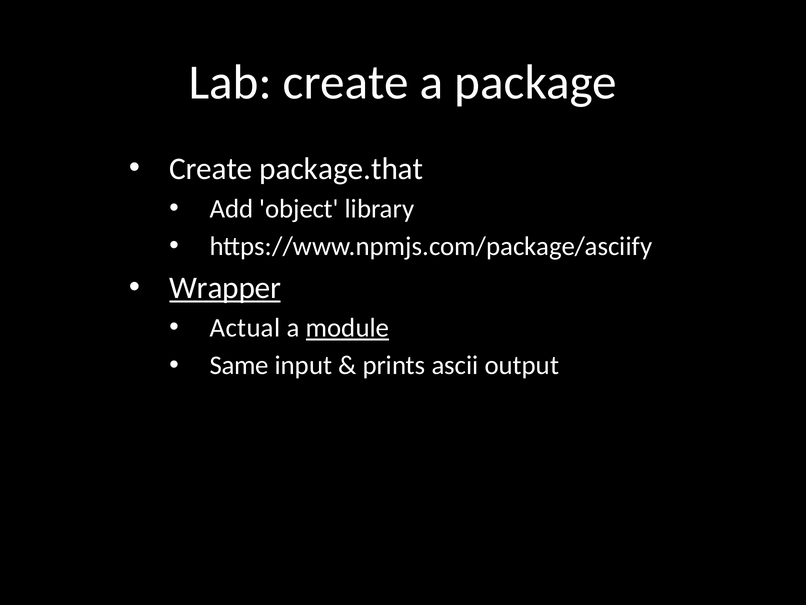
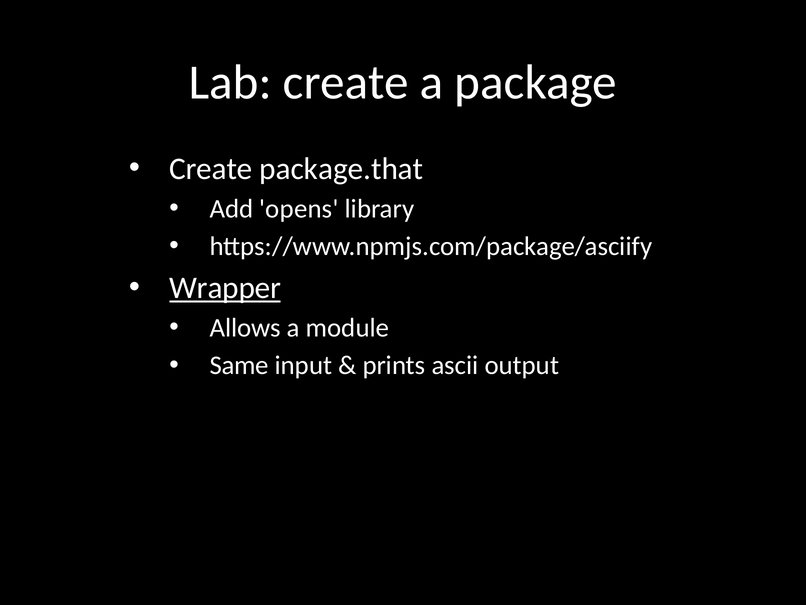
object: object -> opens
Actual: Actual -> Allows
module underline: present -> none
